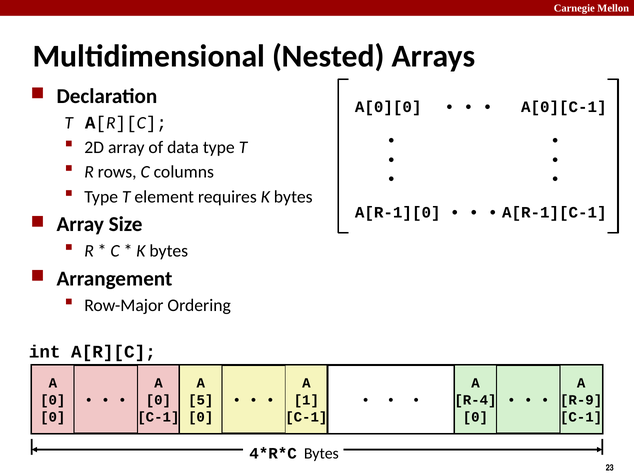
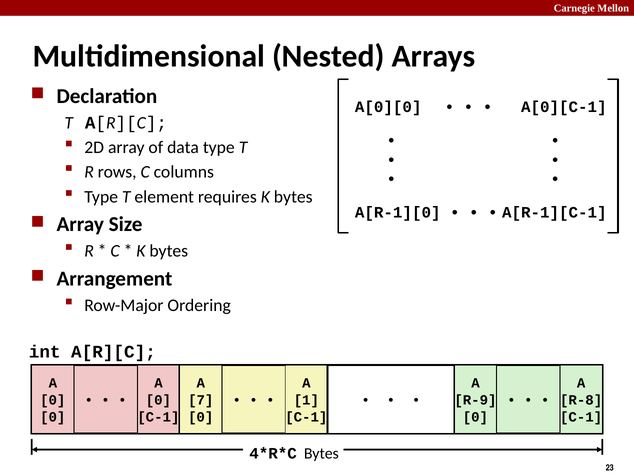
5: 5 -> 7
R-4: R-4 -> R-9
R-9: R-9 -> R-8
